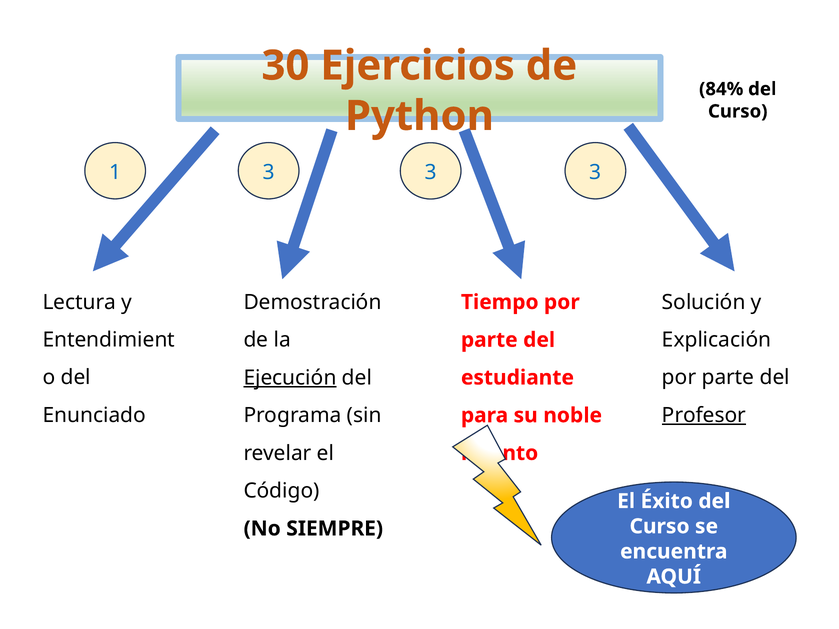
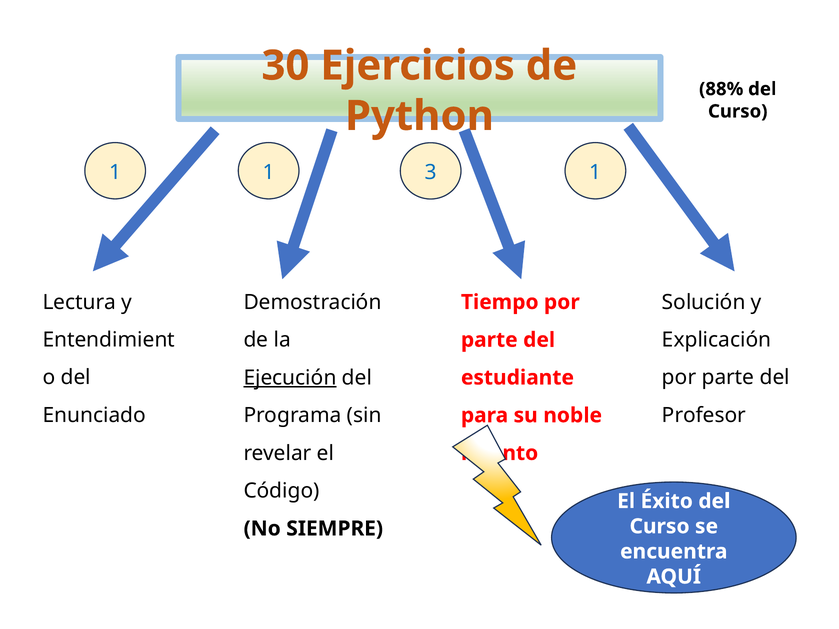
84%: 84% -> 88%
1 3: 3 -> 1
3 at (595, 172): 3 -> 1
Profesor underline: present -> none
